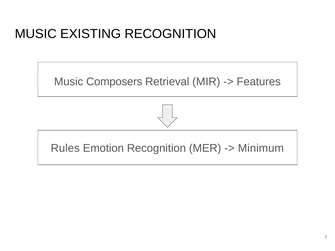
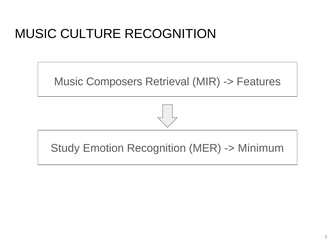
EXISTING: EXISTING -> CULTURE
Rules: Rules -> Study
